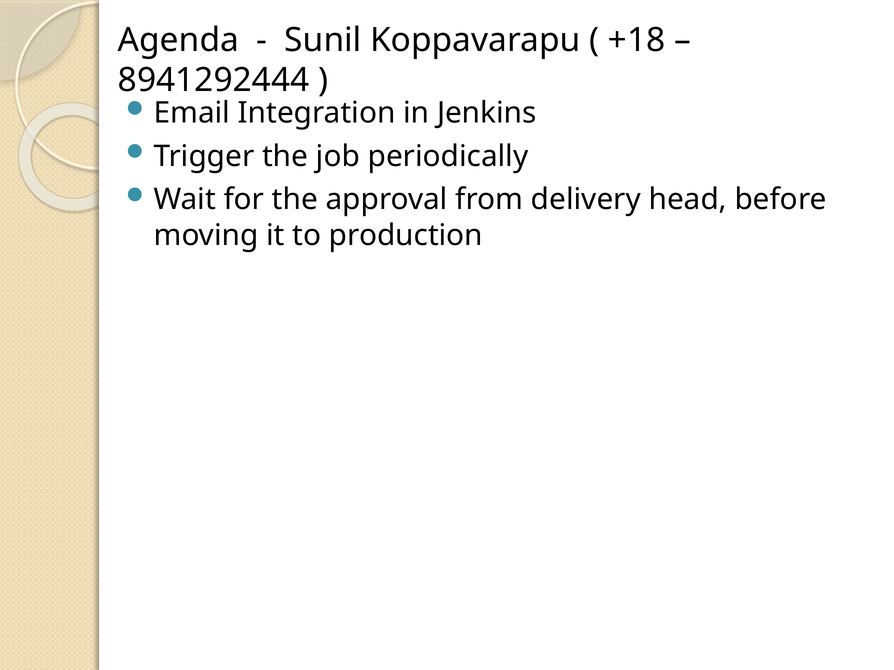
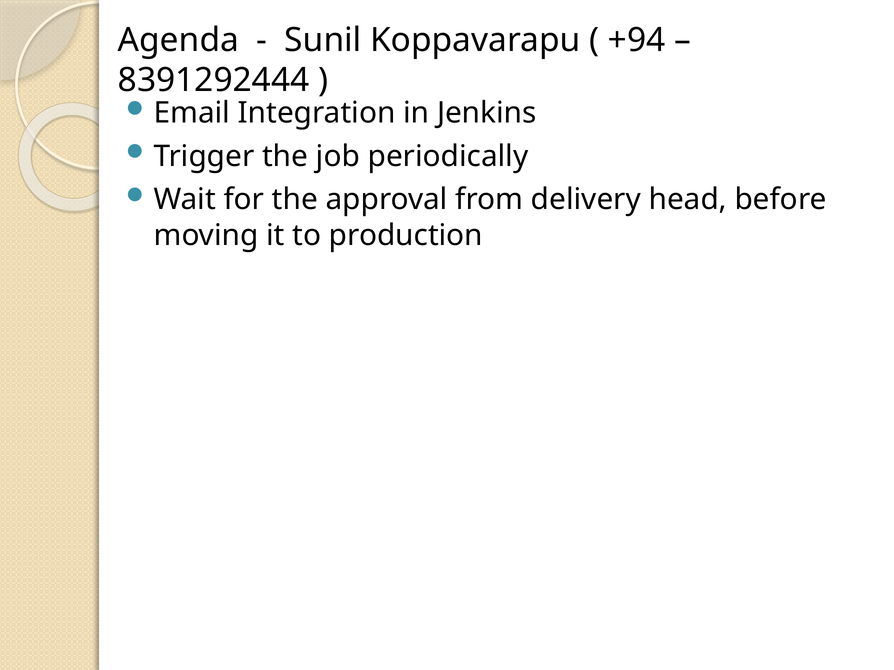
+18: +18 -> +94
8941292444: 8941292444 -> 8391292444
